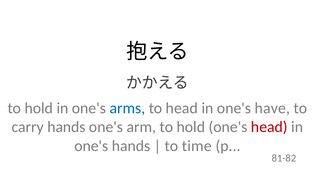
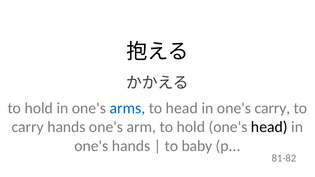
one's have: have -> carry
head at (269, 127) colour: red -> black
time: time -> baby
